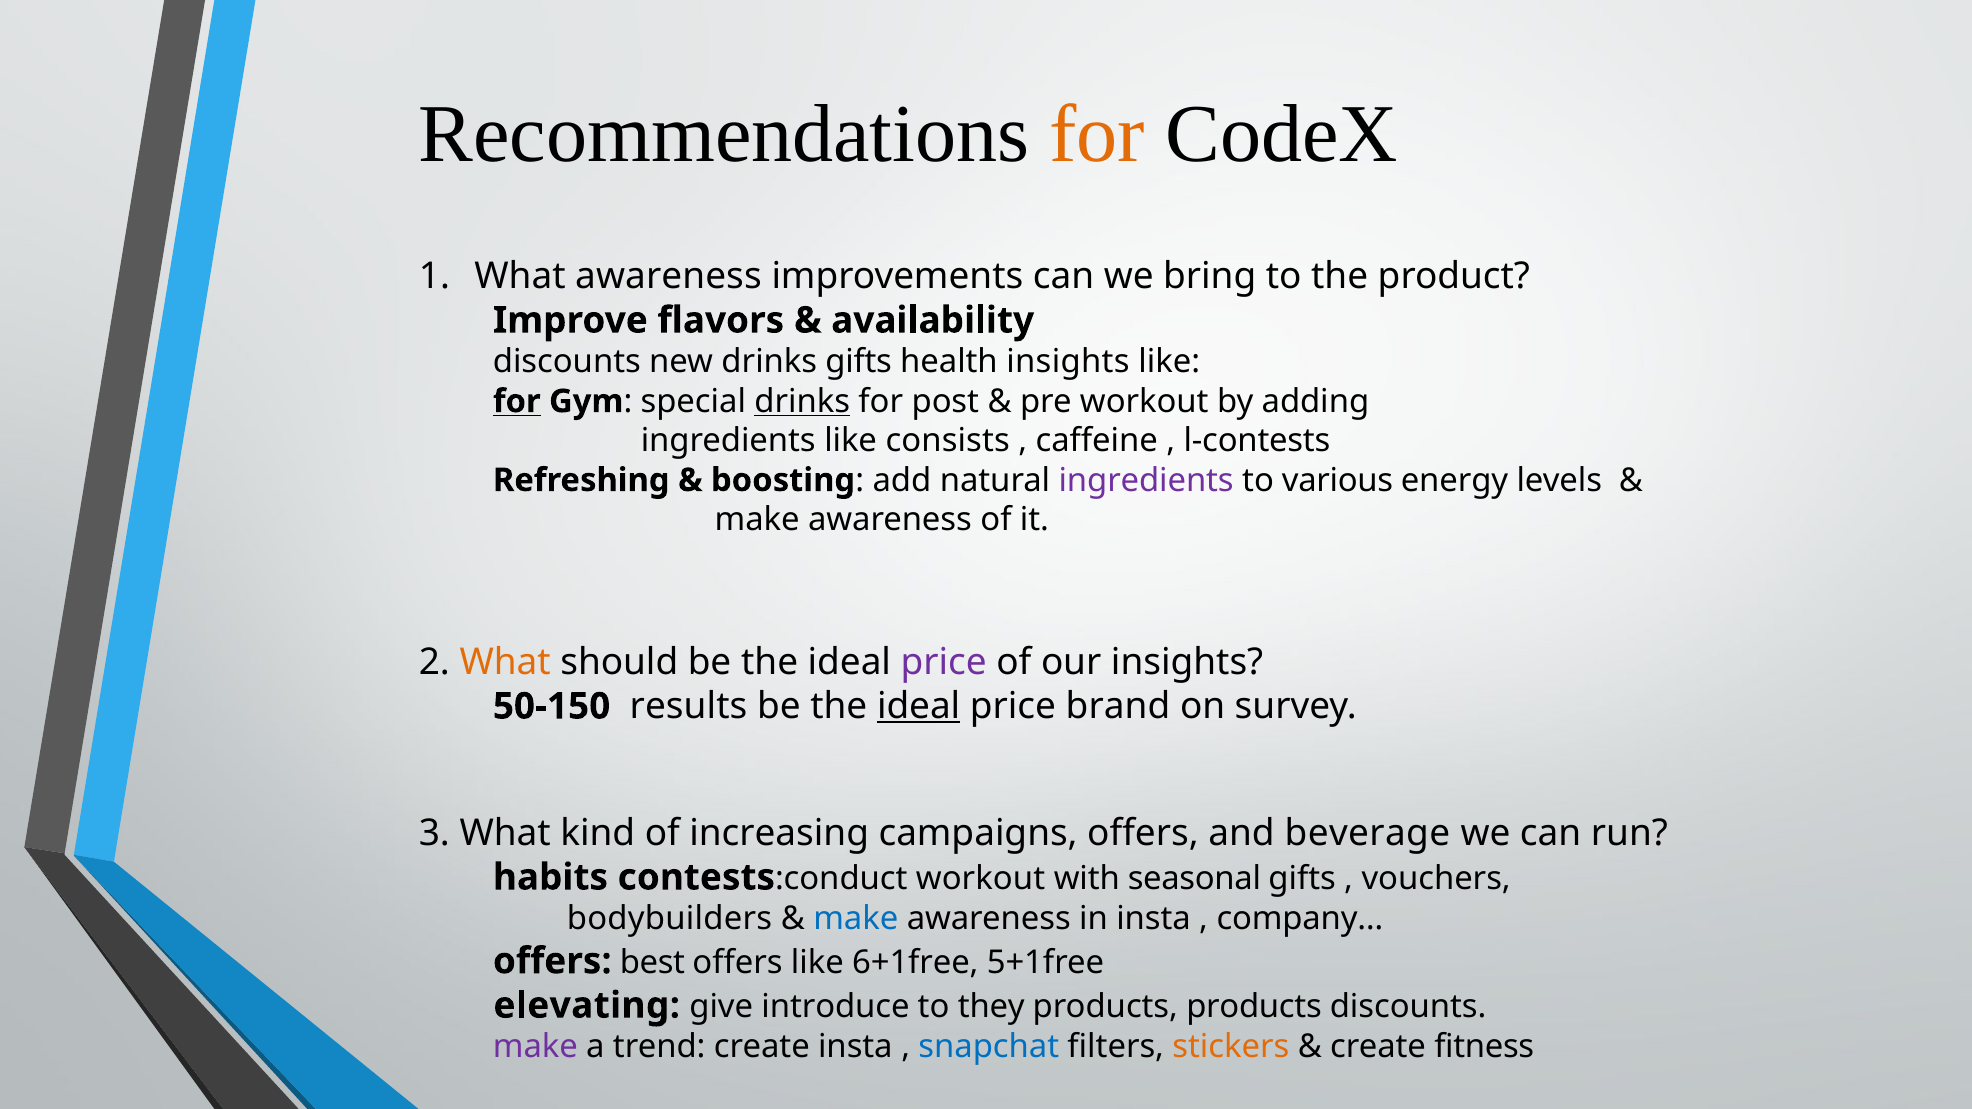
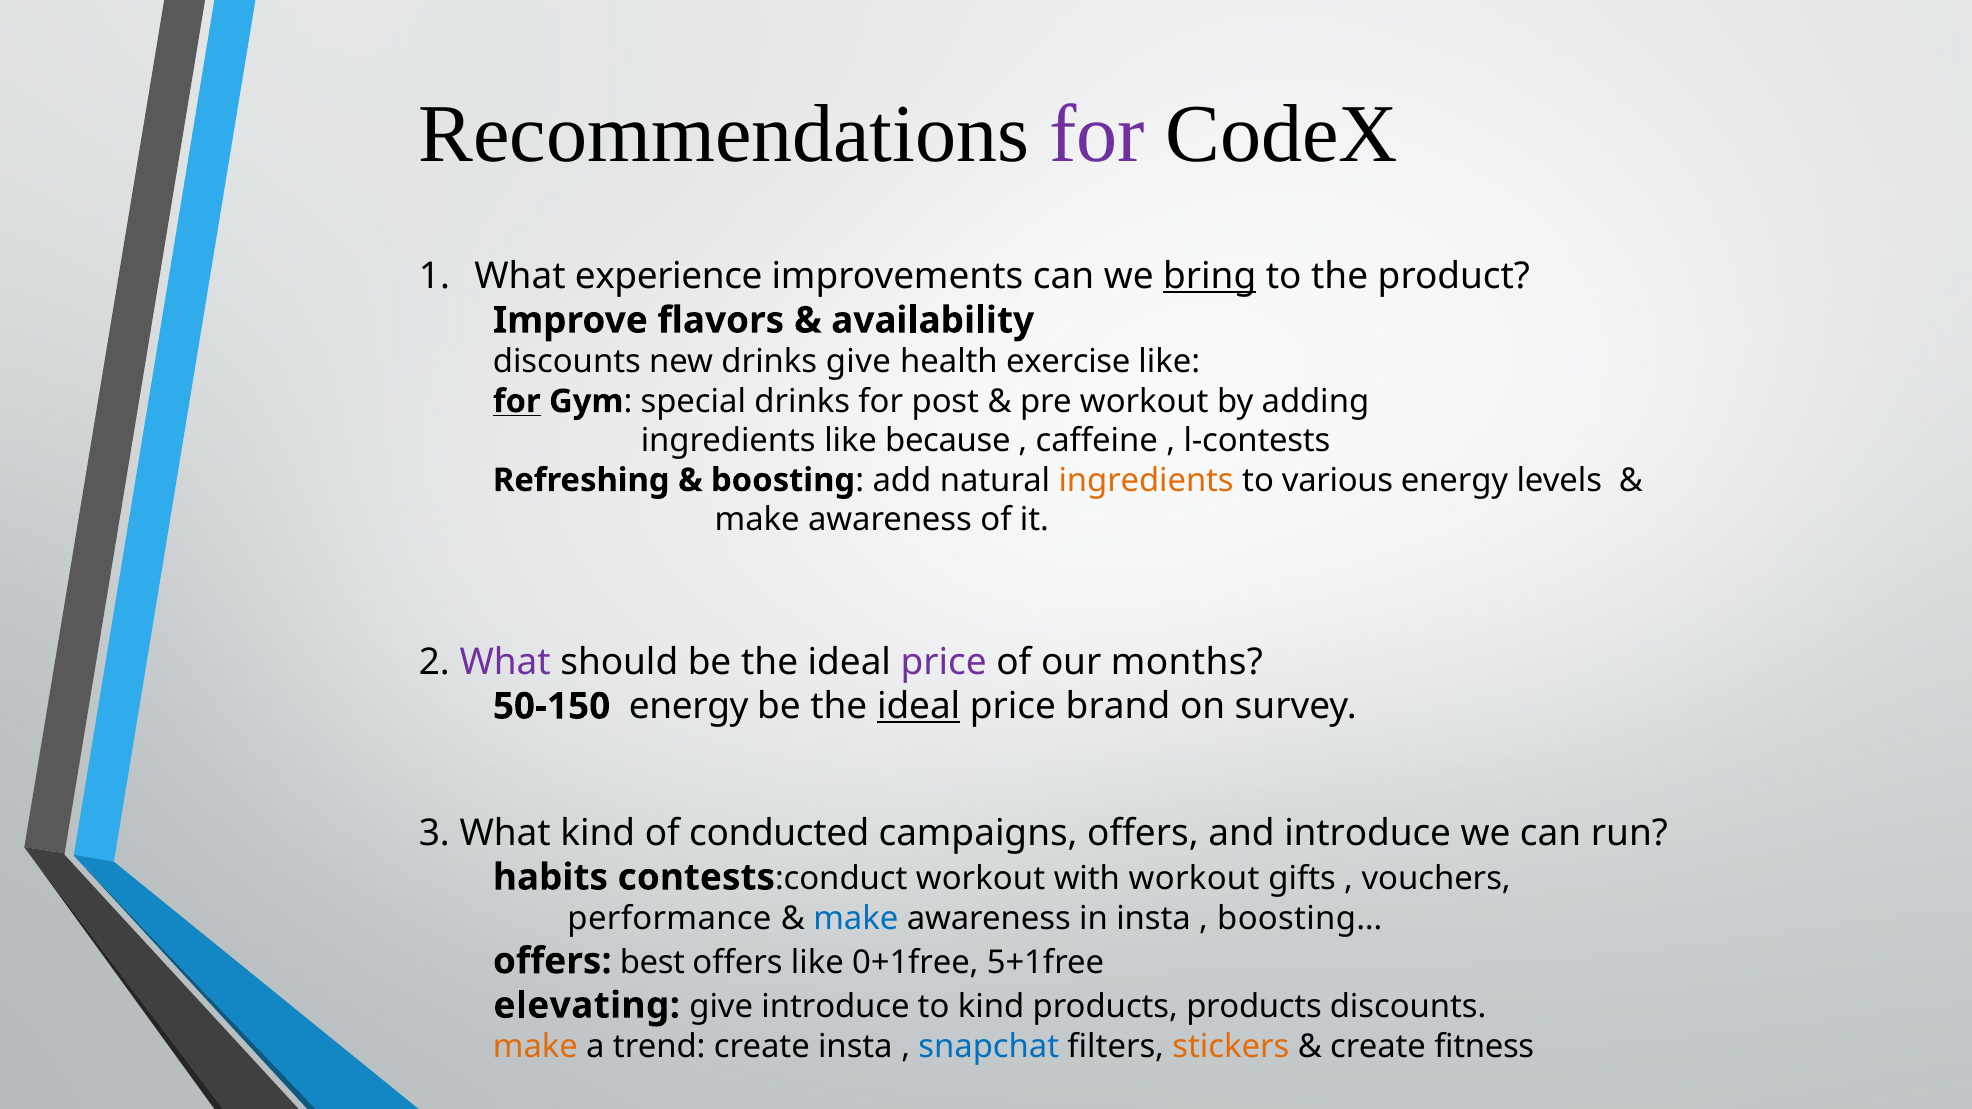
for at (1097, 134) colour: orange -> purple
What awareness: awareness -> experience
bring underline: none -> present
drinks gifts: gifts -> give
health insights: insights -> exercise
drinks at (802, 401) underline: present -> none
consists: consists -> because
ingredients at (1146, 480) colour: purple -> orange
What at (505, 662) colour: orange -> purple
our insights: insights -> months
50-150 results: results -> energy
increasing: increasing -> conducted
and beverage: beverage -> introduce
with seasonal: seasonal -> workout
bodybuilders: bodybuilders -> performance
company…: company… -> boosting…
6+1free: 6+1free -> 0+1free
to they: they -> kind
make at (535, 1047) colour: purple -> orange
